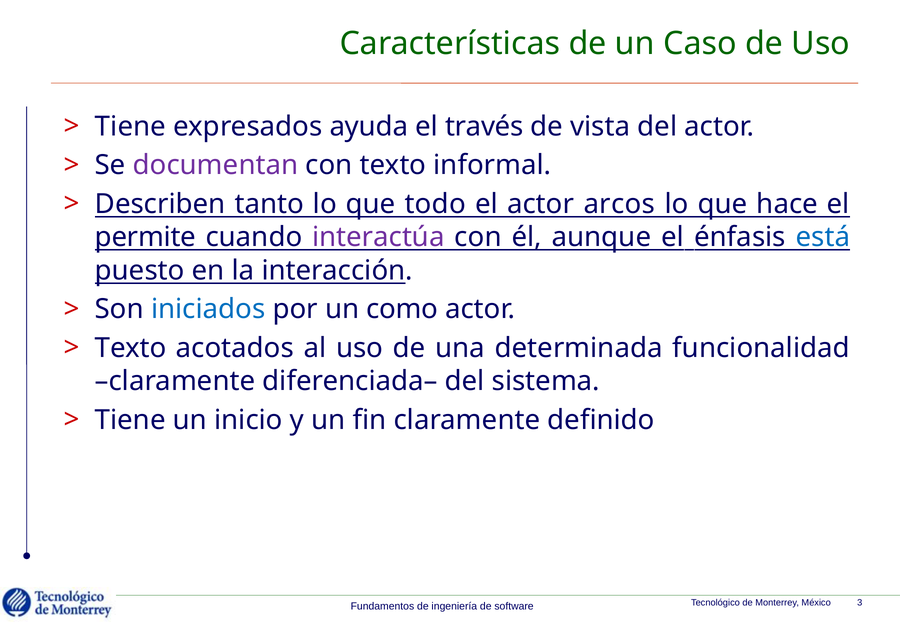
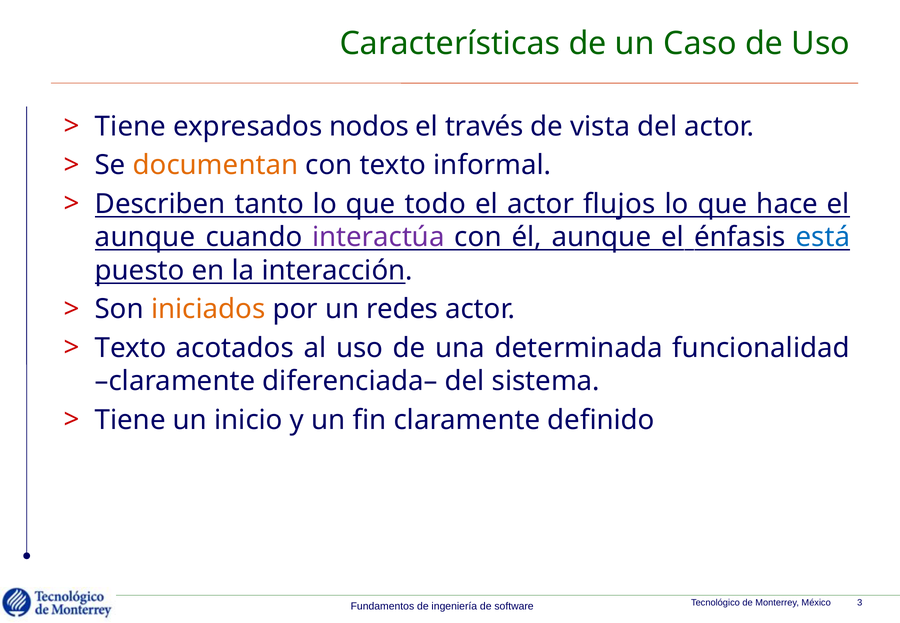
ayuda: ayuda -> nodos
documentan colour: purple -> orange
arcos: arcos -> flujos
permite at (145, 237): permite -> aunque
iniciados colour: blue -> orange
como: como -> redes
